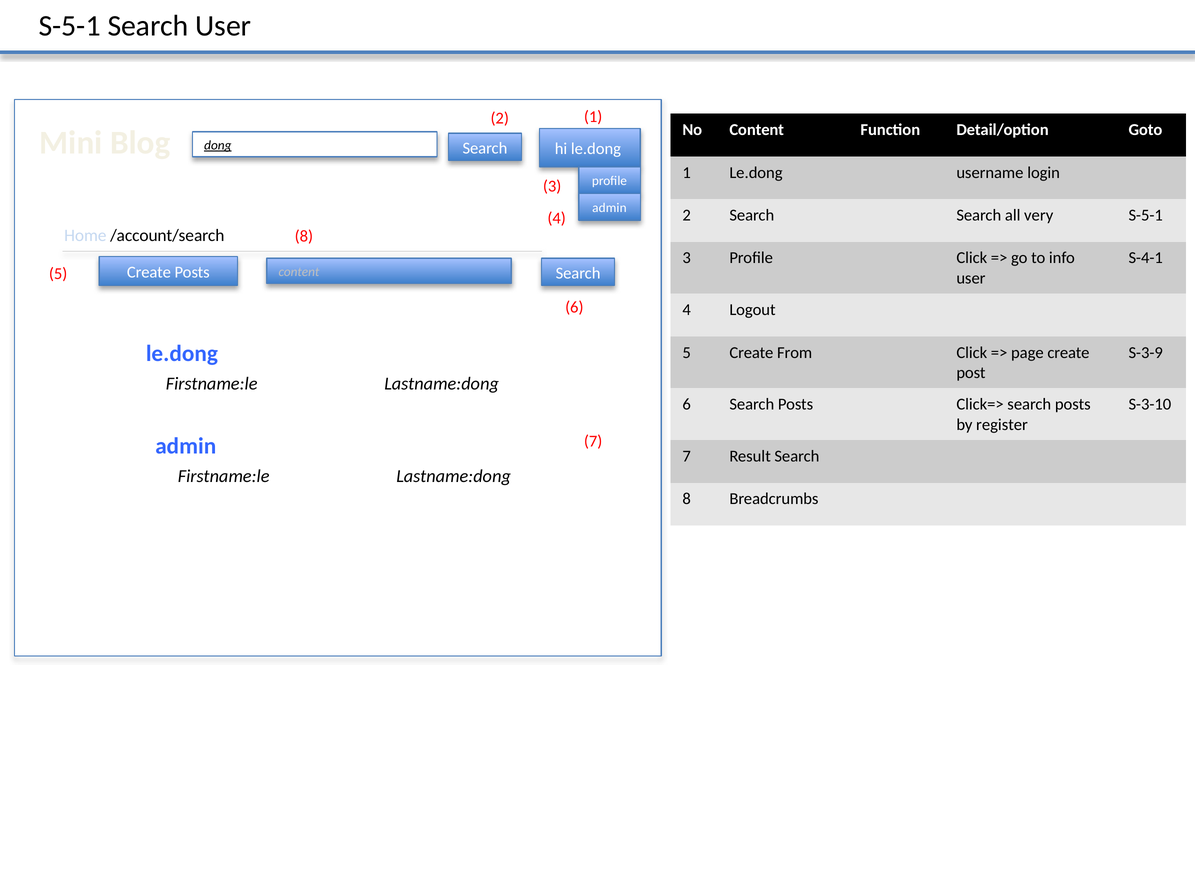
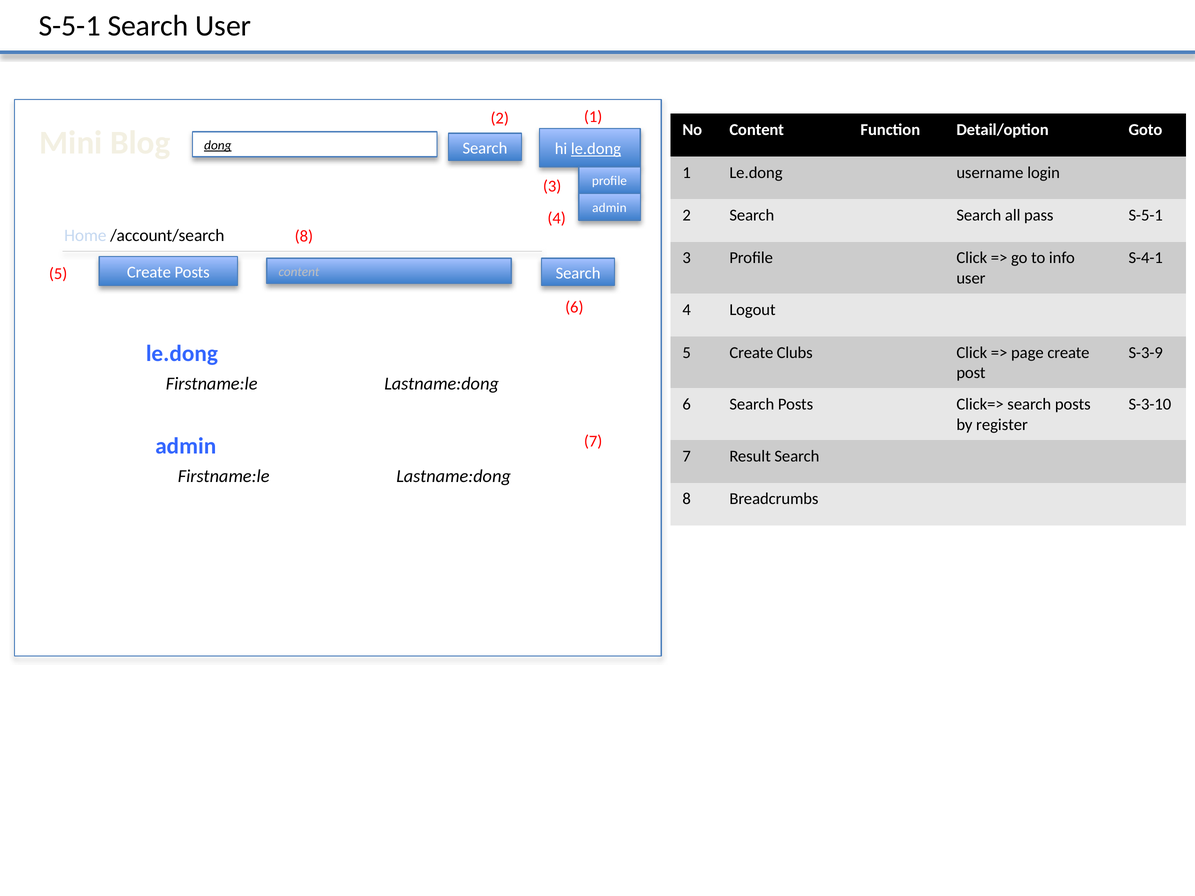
le.dong at (596, 149) underline: none -> present
very: very -> pass
From: From -> Clubs
